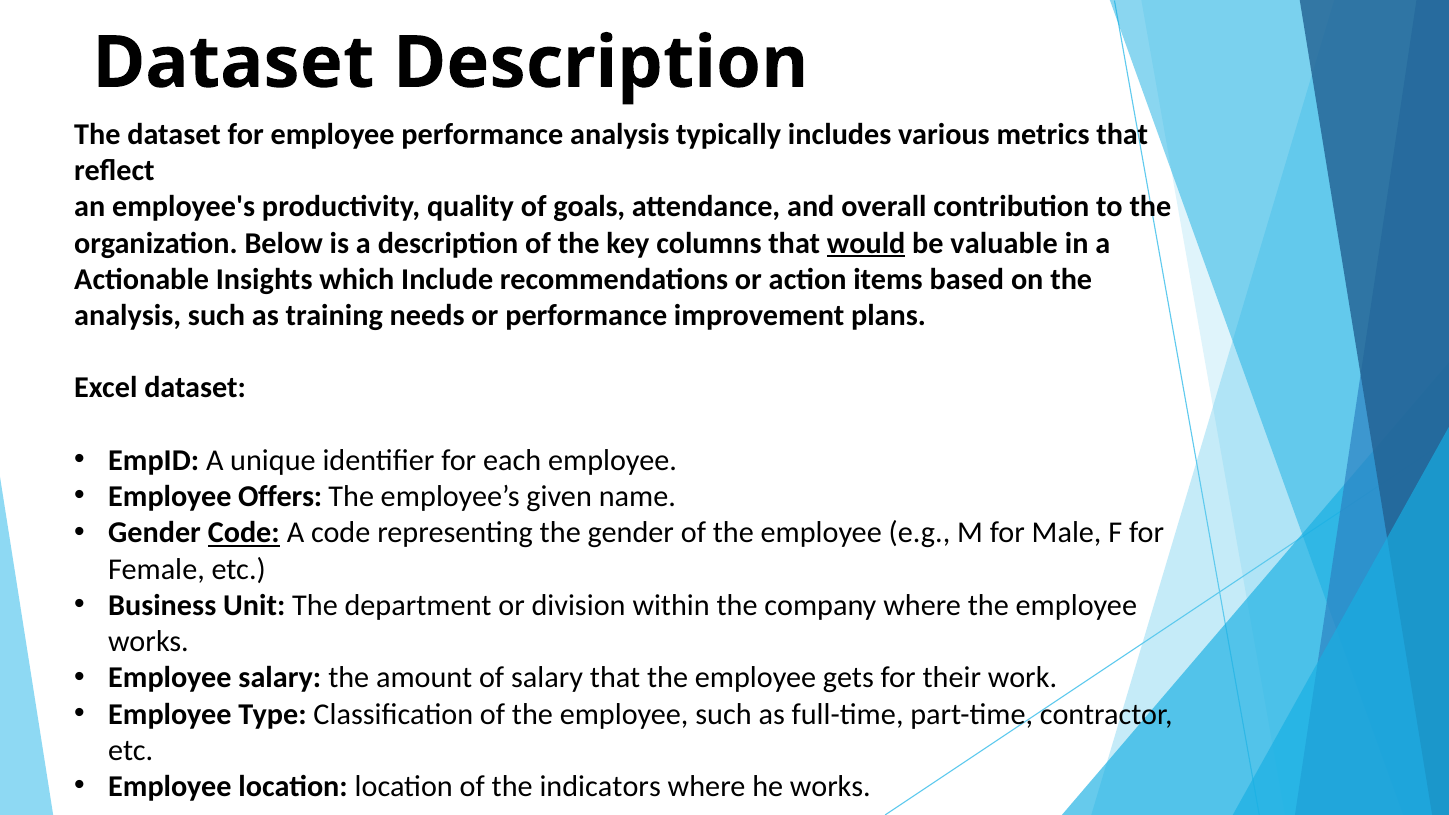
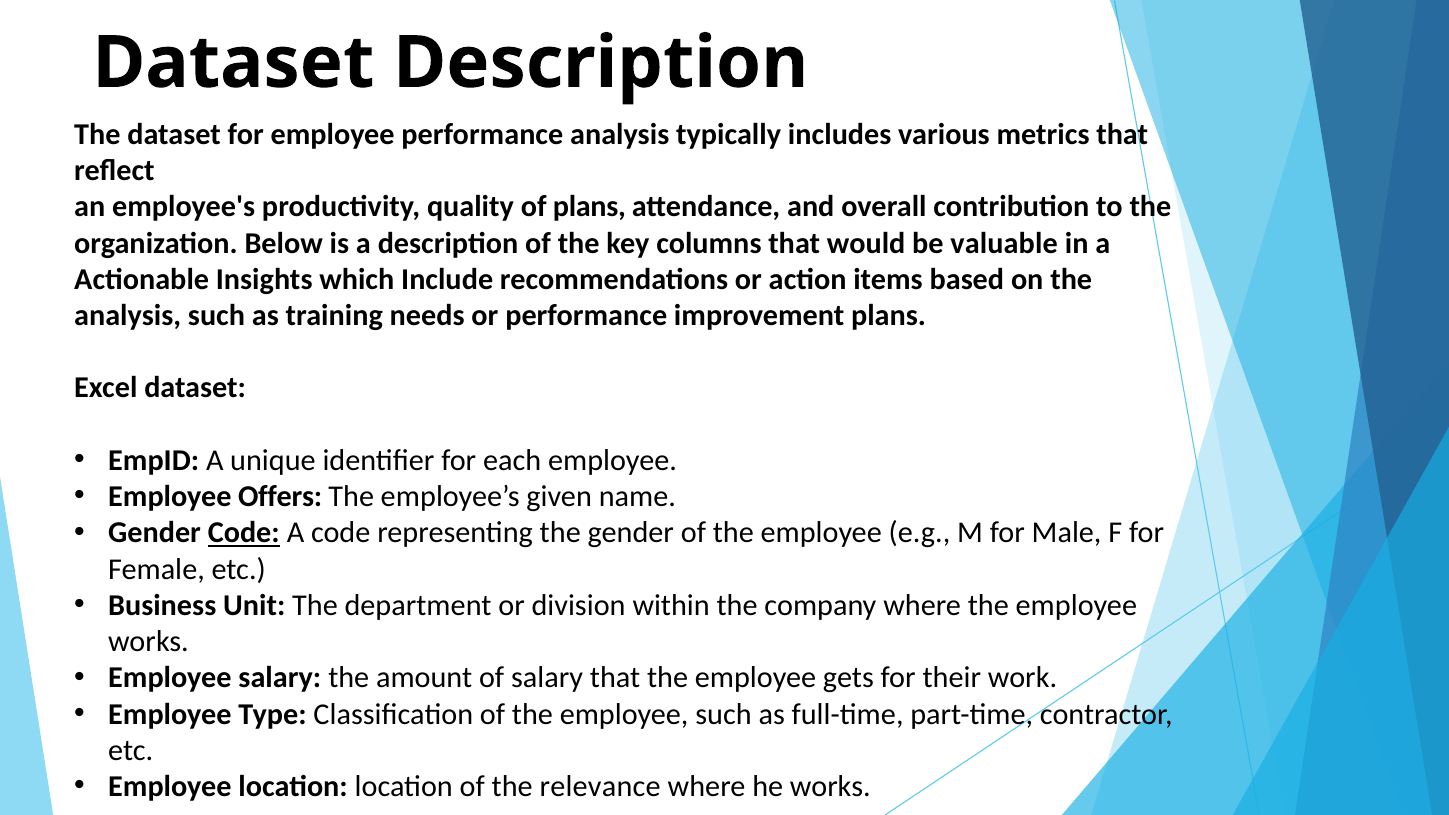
of goals: goals -> plans
would underline: present -> none
indicators: indicators -> relevance
